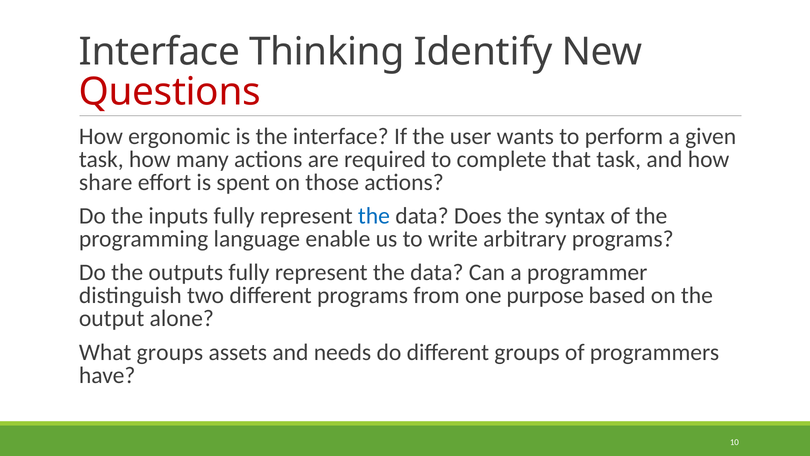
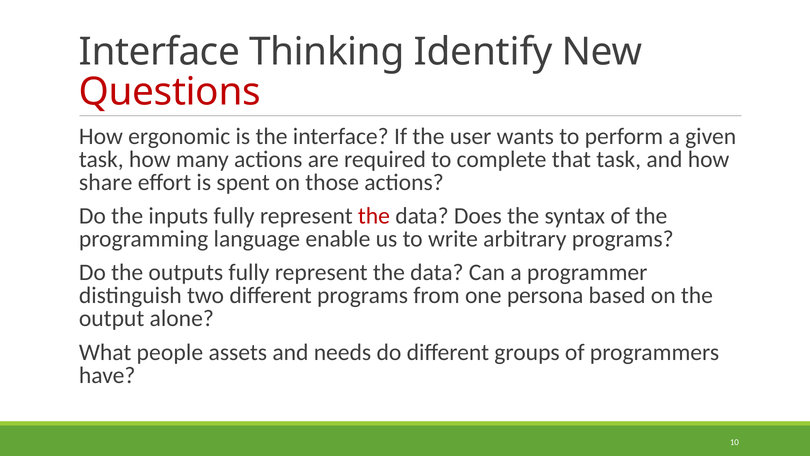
the at (374, 216) colour: blue -> red
purpose: purpose -> persona
What groups: groups -> people
